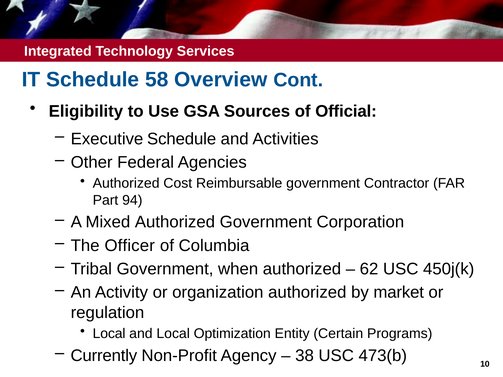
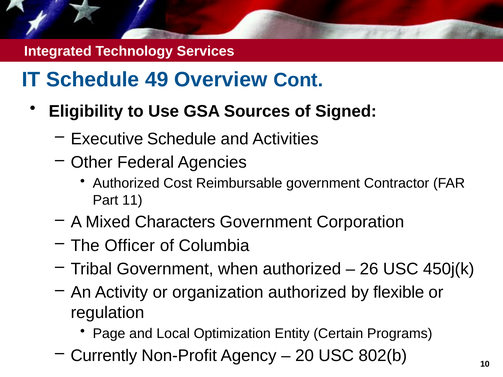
58: 58 -> 49
Official: Official -> Signed
94: 94 -> 11
Mixed Authorized: Authorized -> Characters
62: 62 -> 26
market: market -> flexible
Local at (109, 334): Local -> Page
38: 38 -> 20
473(b: 473(b -> 802(b
